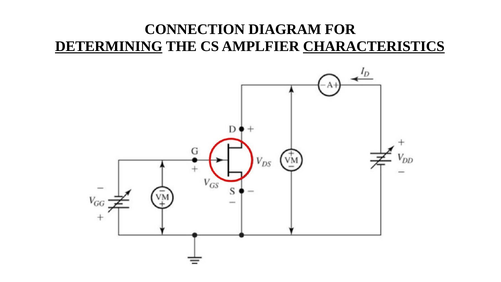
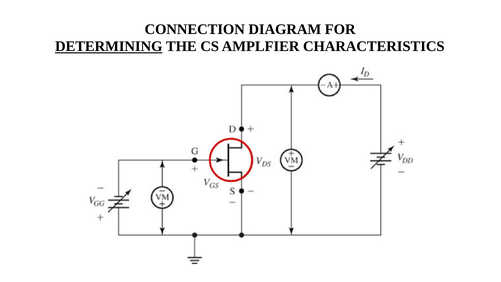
CHARACTERISTICS underline: present -> none
